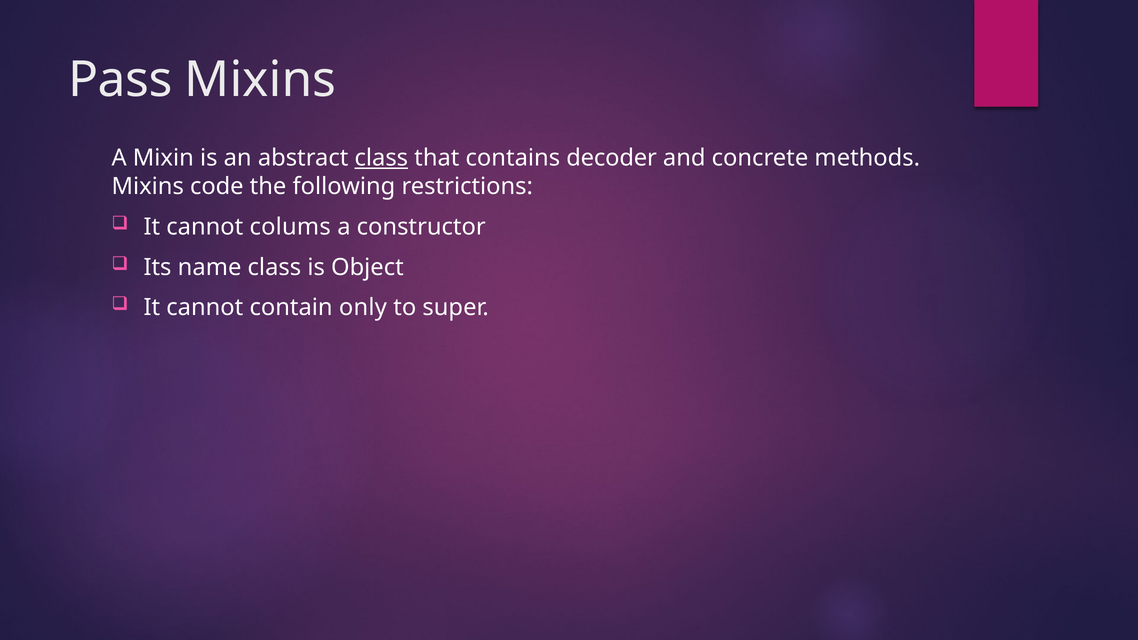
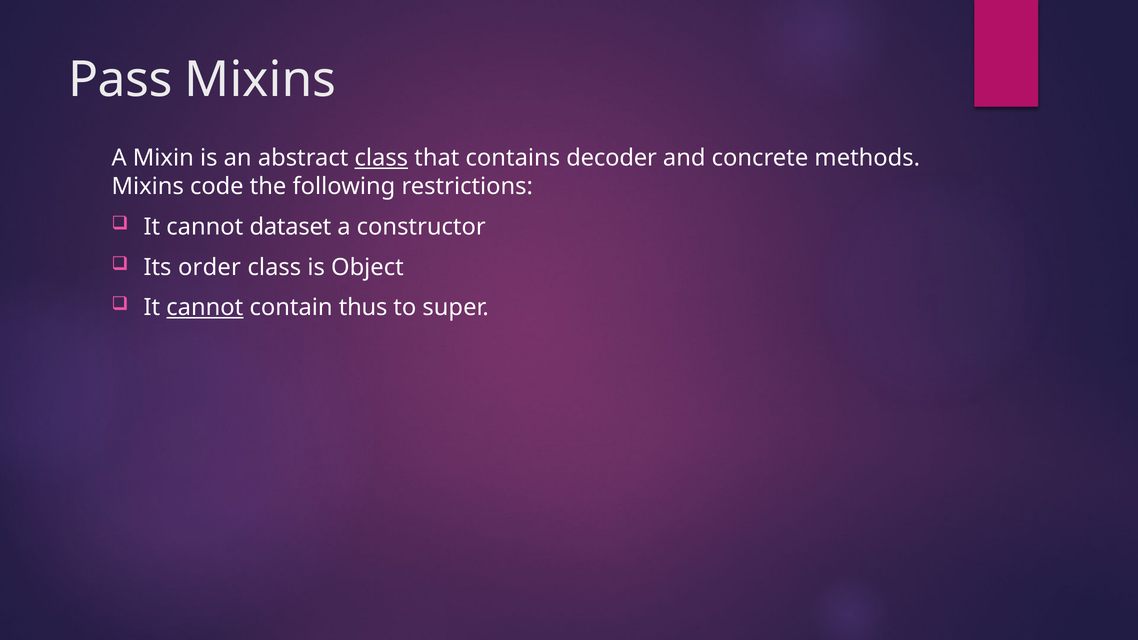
colums: colums -> dataset
name: name -> order
cannot at (205, 308) underline: none -> present
only: only -> thus
